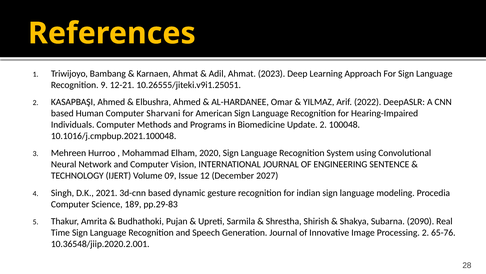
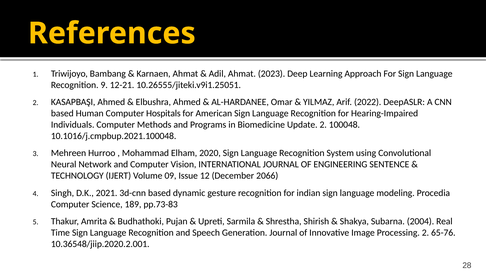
Sharvani: Sharvani -> Hospitals
2027: 2027 -> 2066
pp.29-83: pp.29-83 -> pp.73-83
2090: 2090 -> 2004
